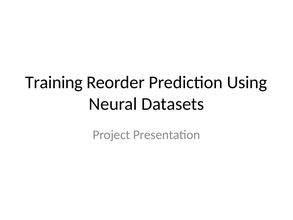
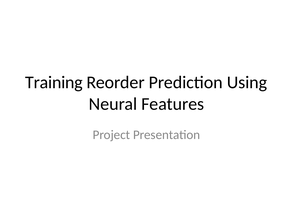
Datasets: Datasets -> Features
